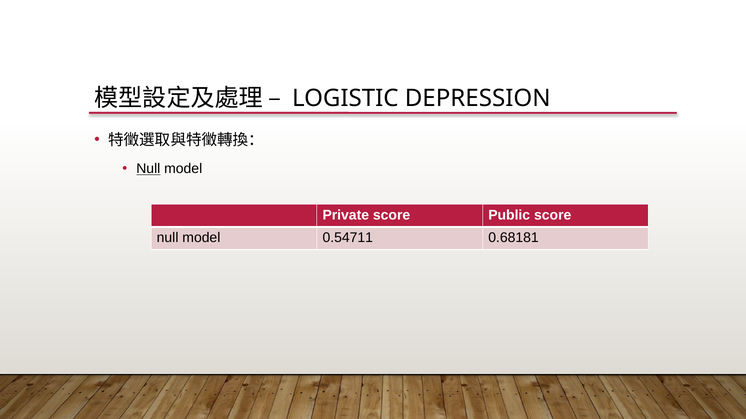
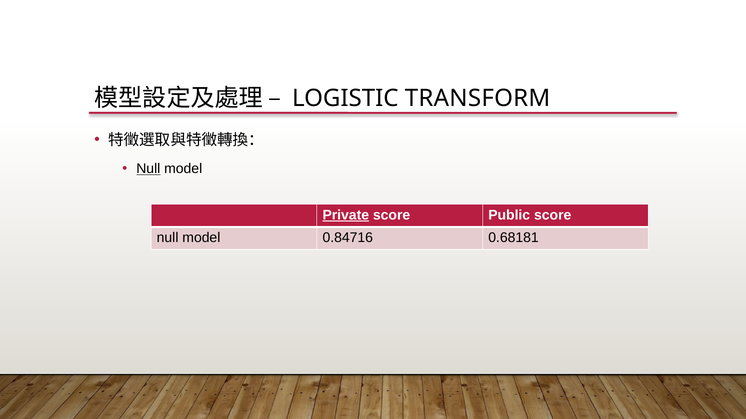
DEPRESSION: DEPRESSION -> TRANSFORM
Private underline: none -> present
0.54711: 0.54711 -> 0.84716
